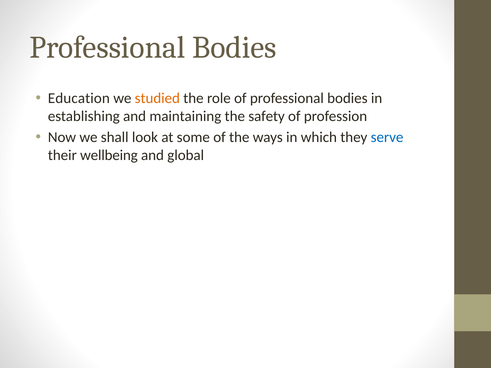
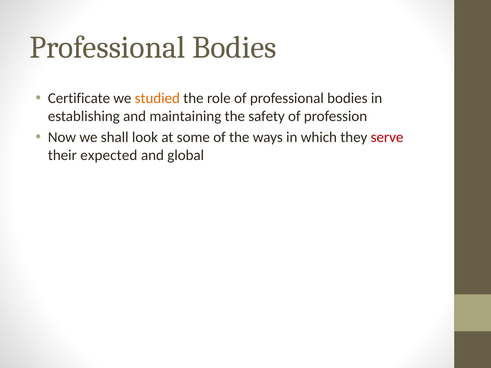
Education: Education -> Certificate
serve colour: blue -> red
wellbeing: wellbeing -> expected
